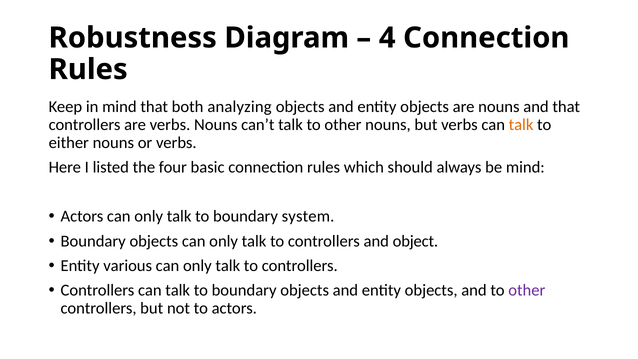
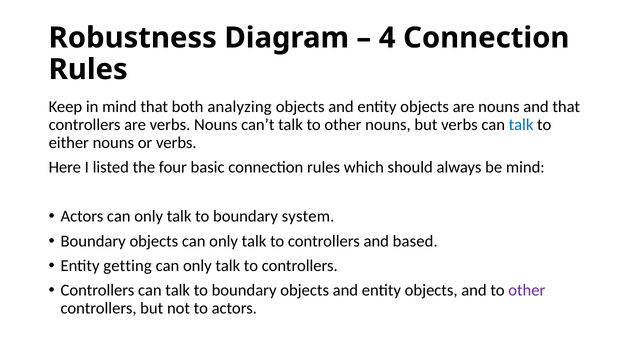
talk at (521, 125) colour: orange -> blue
object: object -> based
various: various -> getting
